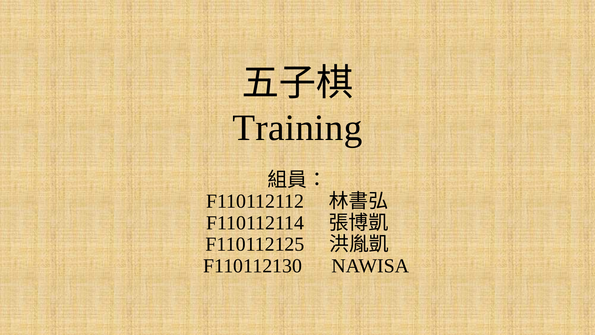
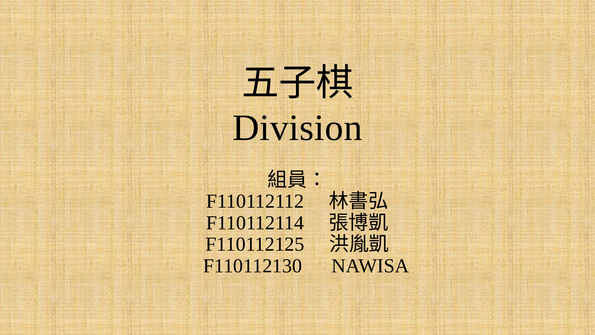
Training: Training -> Division
